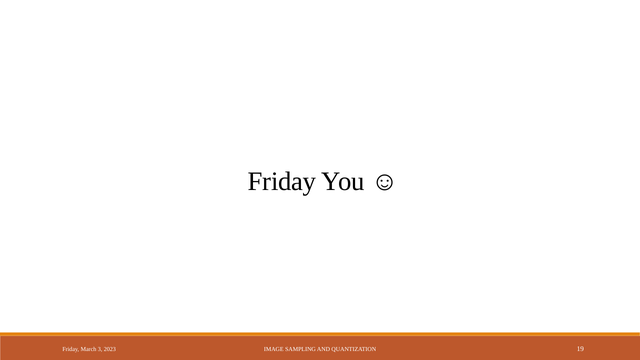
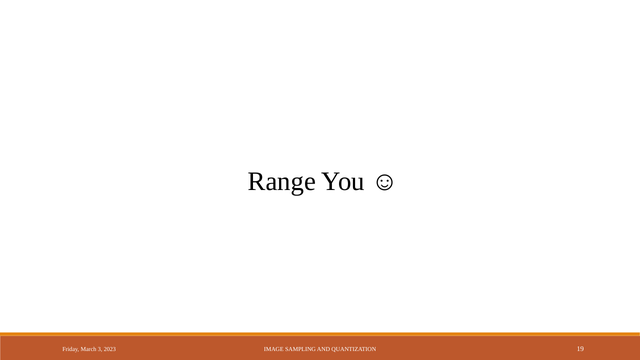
Friday at (282, 182): Friday -> Range
